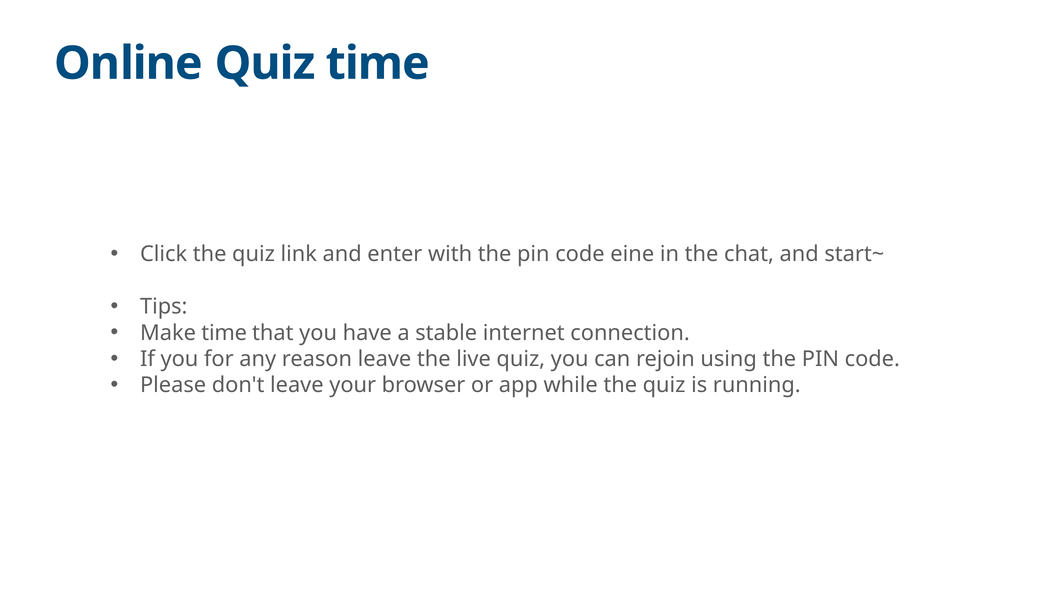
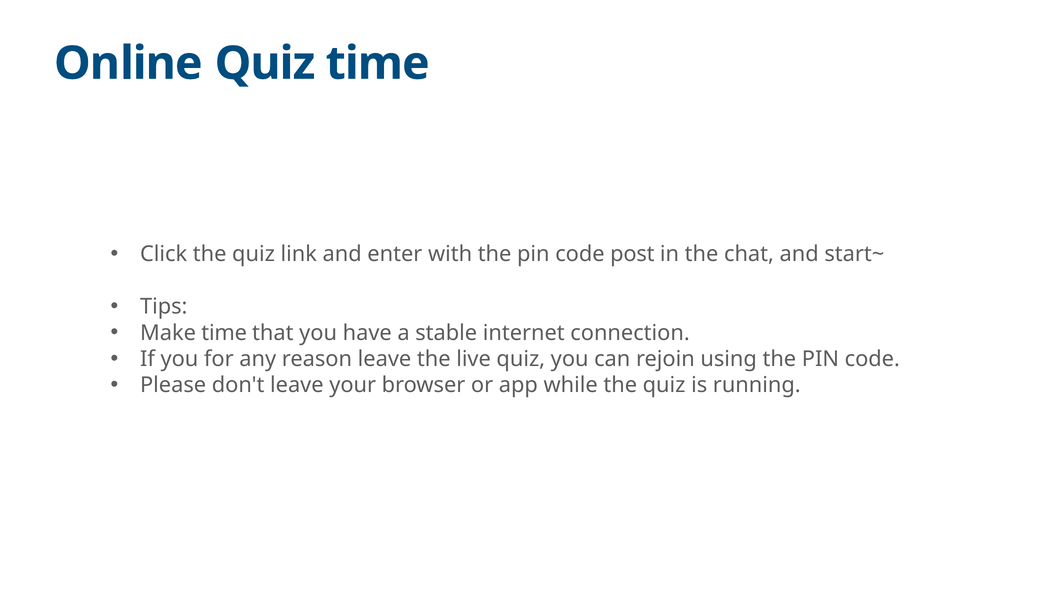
eine: eine -> post
